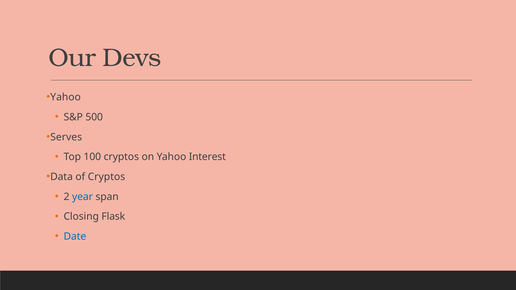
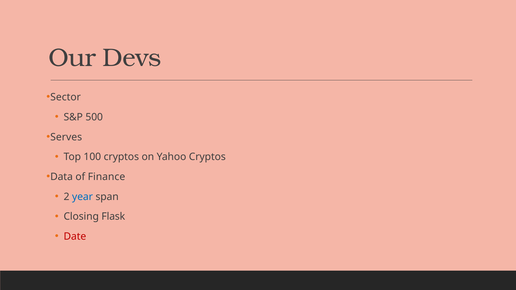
Yahoo at (66, 97): Yahoo -> Sector
Yahoo Interest: Interest -> Cryptos
of Cryptos: Cryptos -> Finance
Date colour: blue -> red
